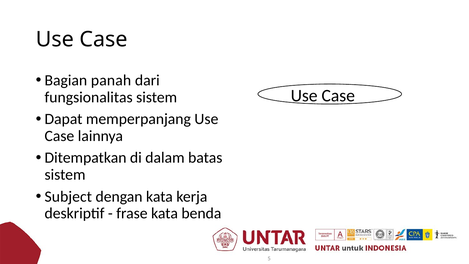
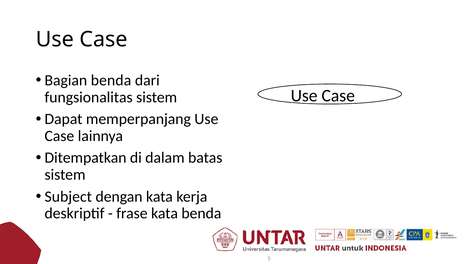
Bagian panah: panah -> benda
